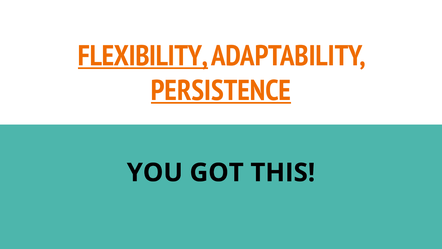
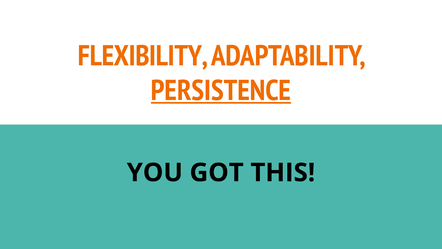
FLEXIBILITY underline: present -> none
